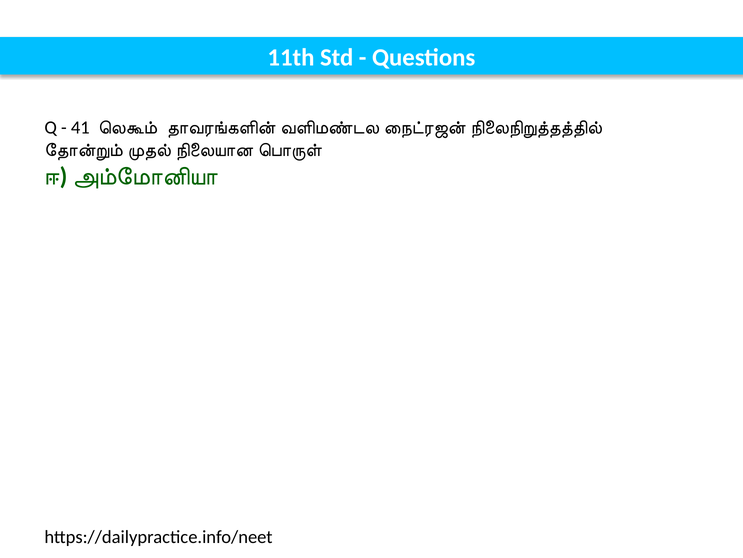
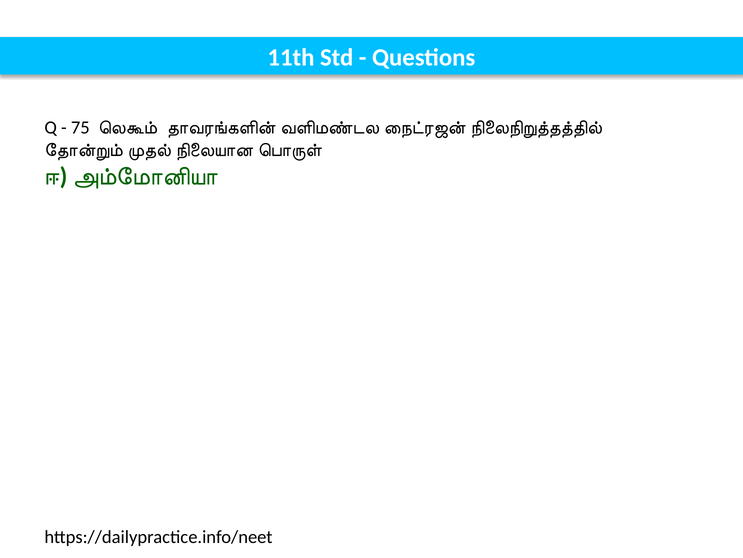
41: 41 -> 75
